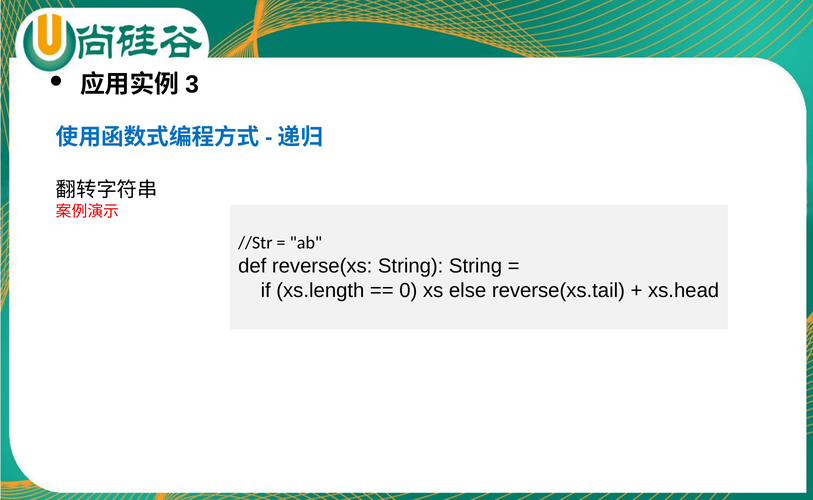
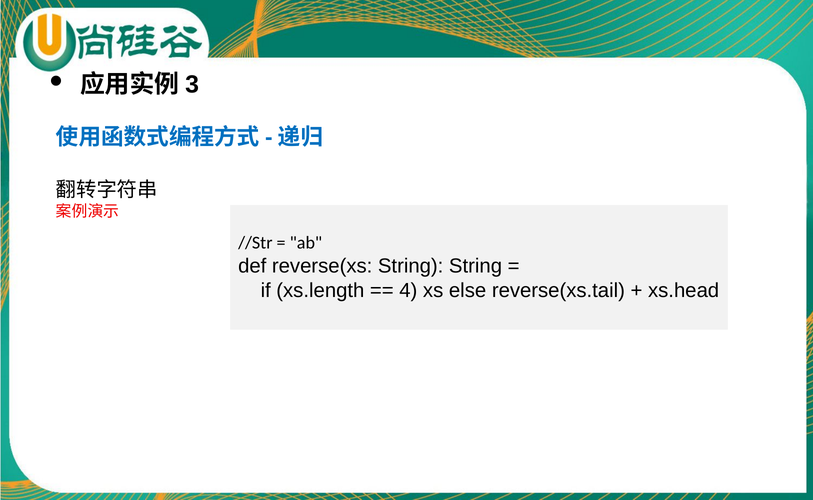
0: 0 -> 4
